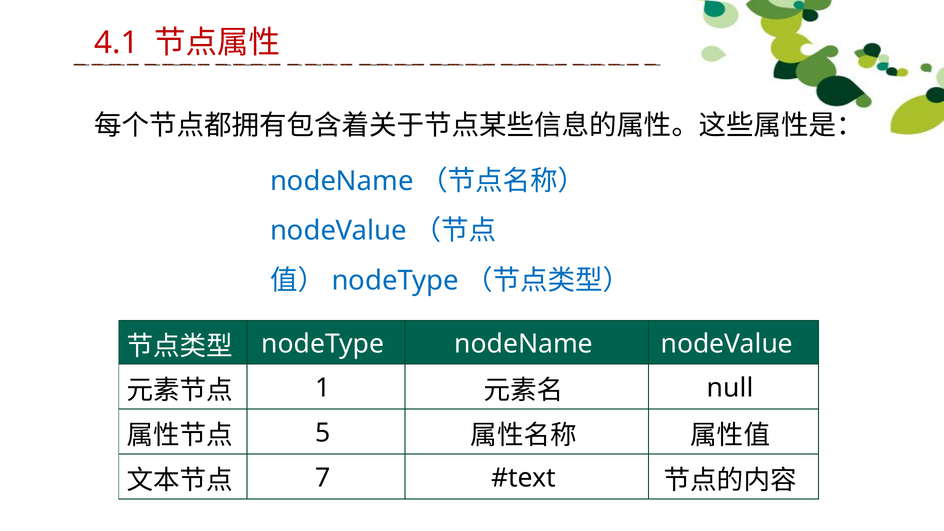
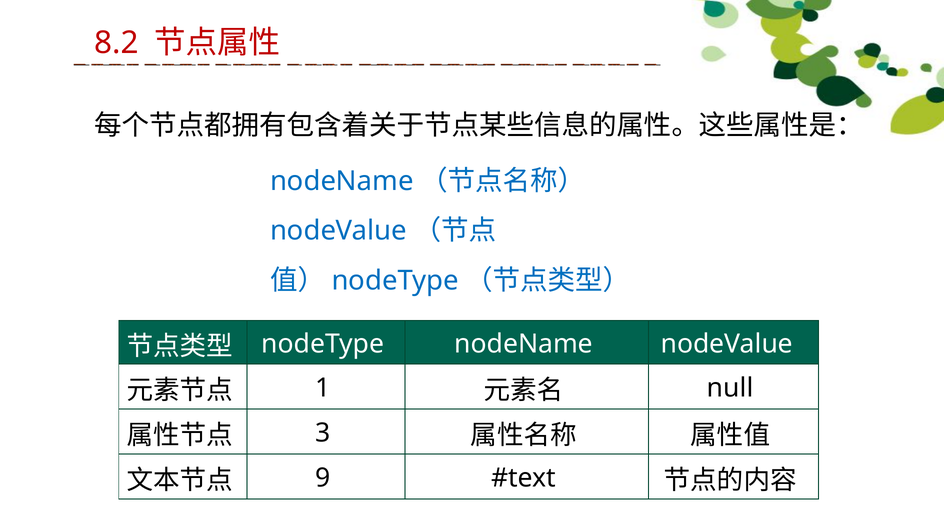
4.1: 4.1 -> 8.2
5: 5 -> 3
7: 7 -> 9
